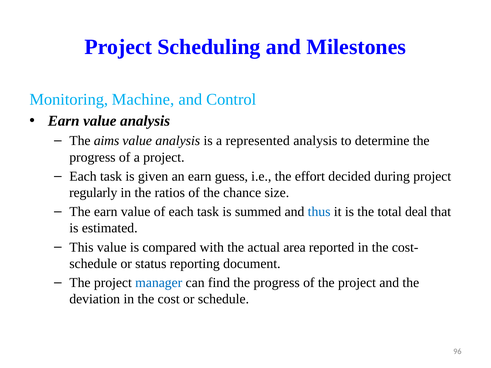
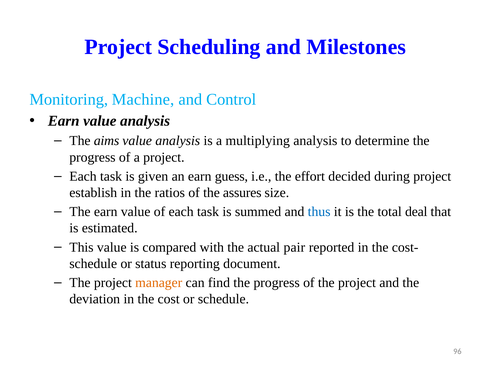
represented: represented -> multiplying
regularly: regularly -> establish
chance: chance -> assures
area: area -> pair
manager colour: blue -> orange
